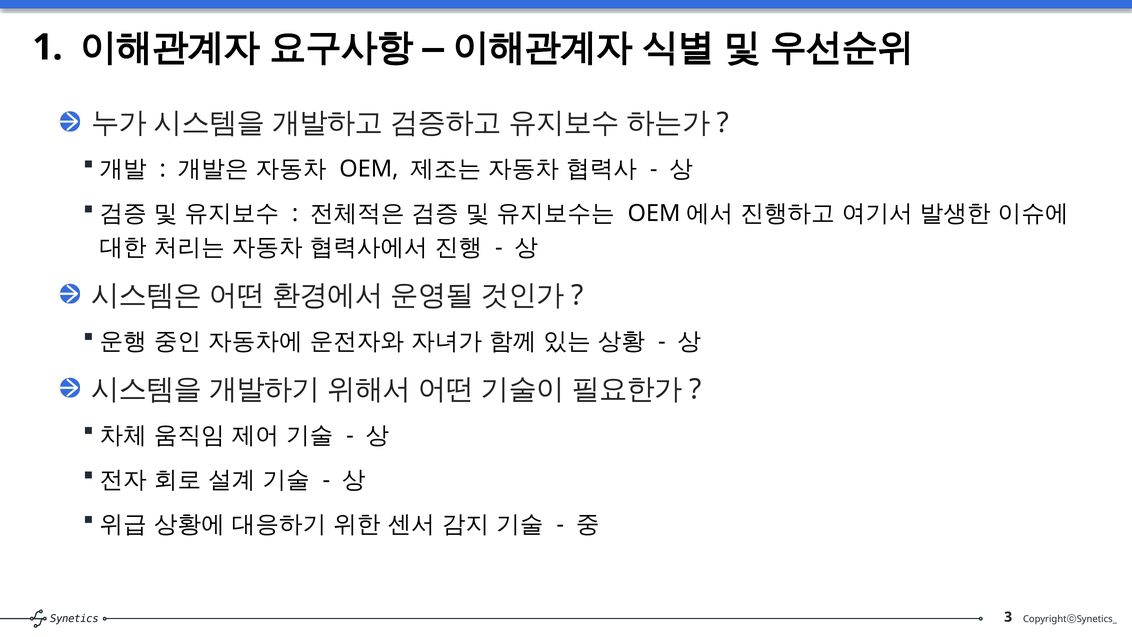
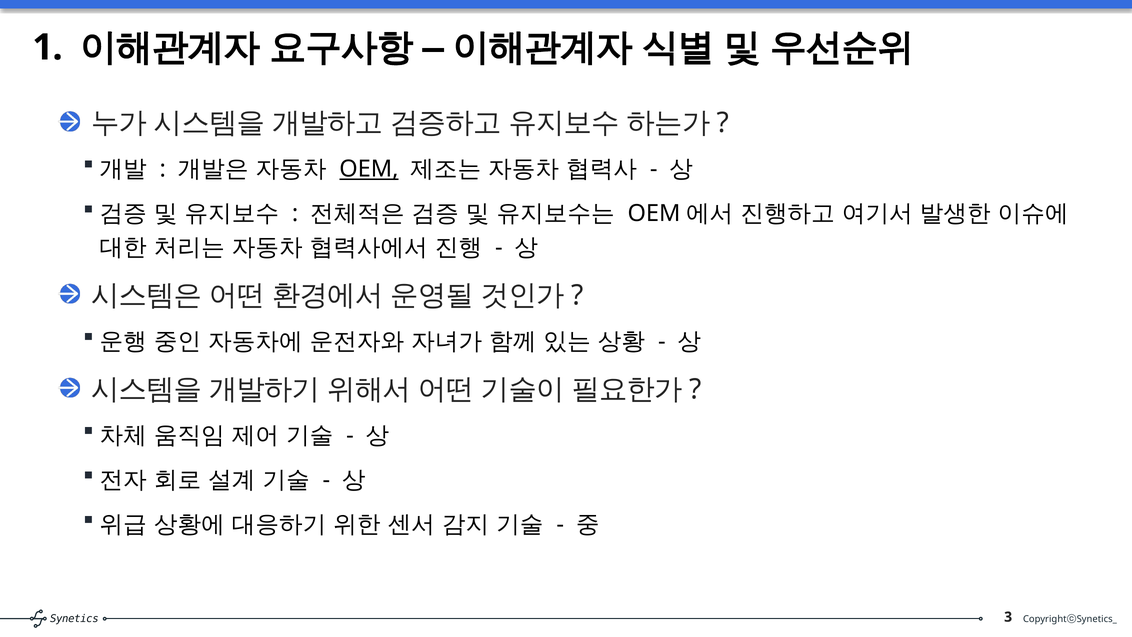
OEM underline: none -> present
